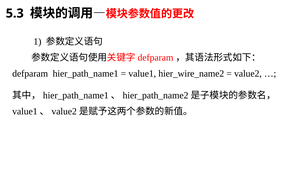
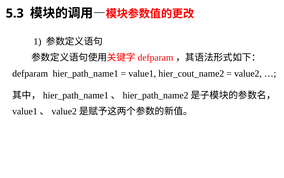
hier_wire_name2: hier_wire_name2 -> hier_cout_name2
